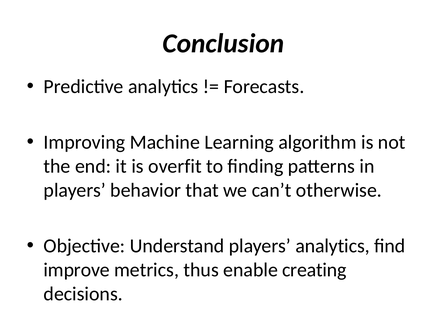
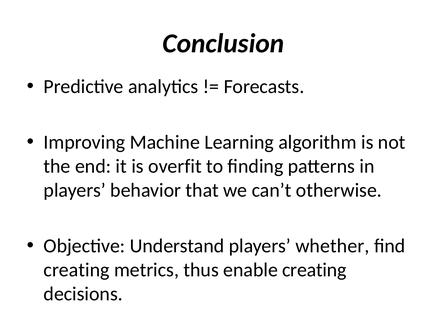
players analytics: analytics -> whether
improve at (77, 269): improve -> creating
